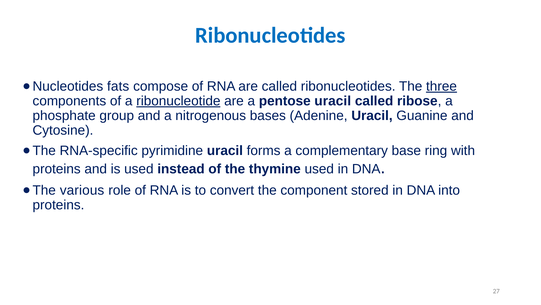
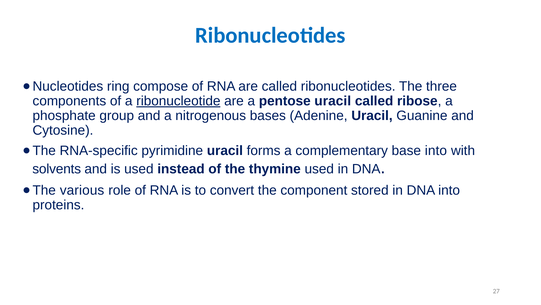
fats: fats -> ring
three underline: present -> none
base ring: ring -> into
proteins at (57, 169): proteins -> solvents
